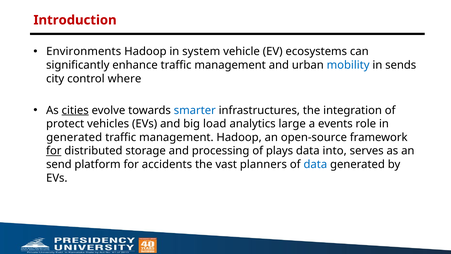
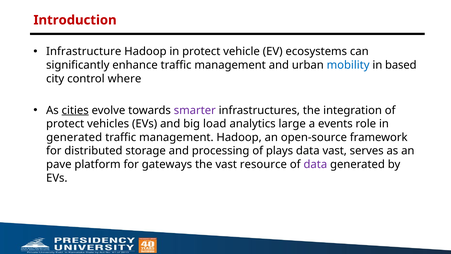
Environments: Environments -> Infrastructure
in system: system -> protect
sends: sends -> based
smarter colour: blue -> purple
for at (54, 151) underline: present -> none
data into: into -> vast
send: send -> pave
accidents: accidents -> gateways
planners: planners -> resource
data at (315, 164) colour: blue -> purple
